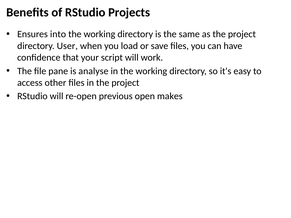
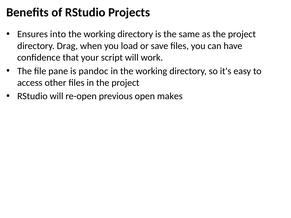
User: User -> Drag
analyse: analyse -> pandoc
